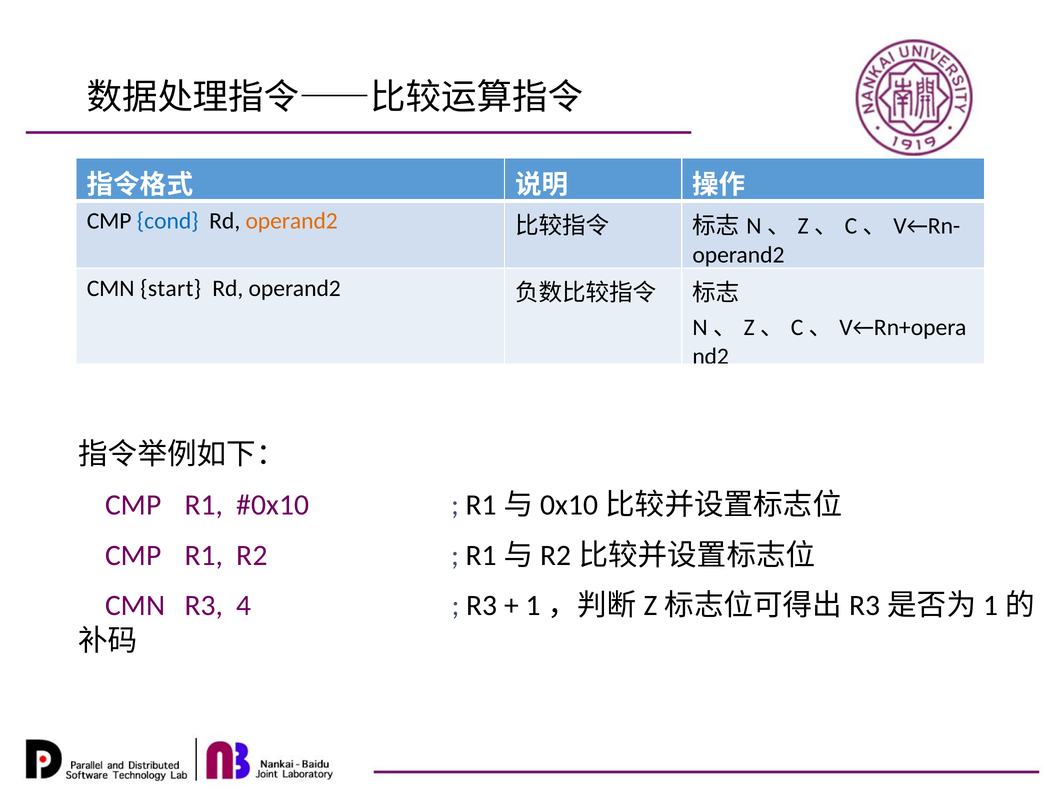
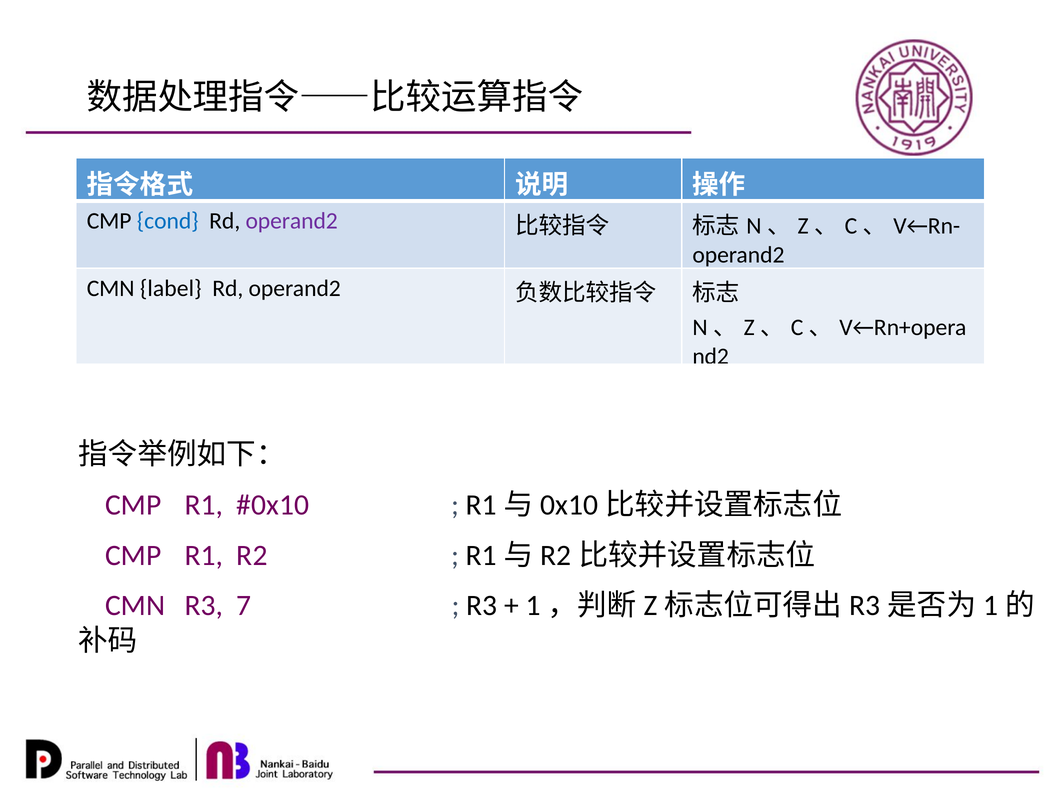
operand2 at (292, 221) colour: orange -> purple
start: start -> label
4: 4 -> 7
